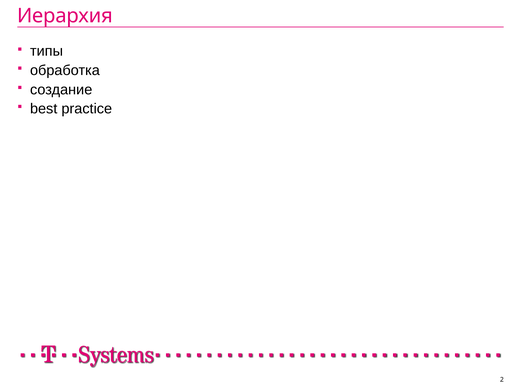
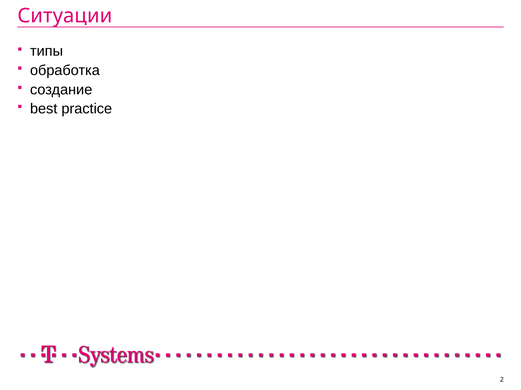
Иерархия: Иерархия -> Ситуации
